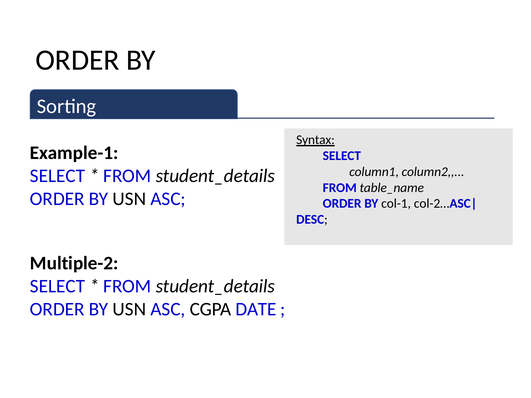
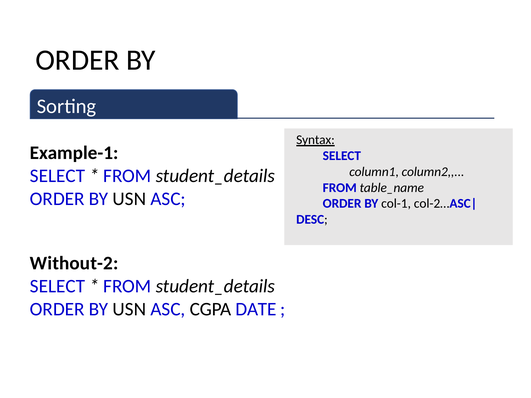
Multiple-2: Multiple-2 -> Without-2
